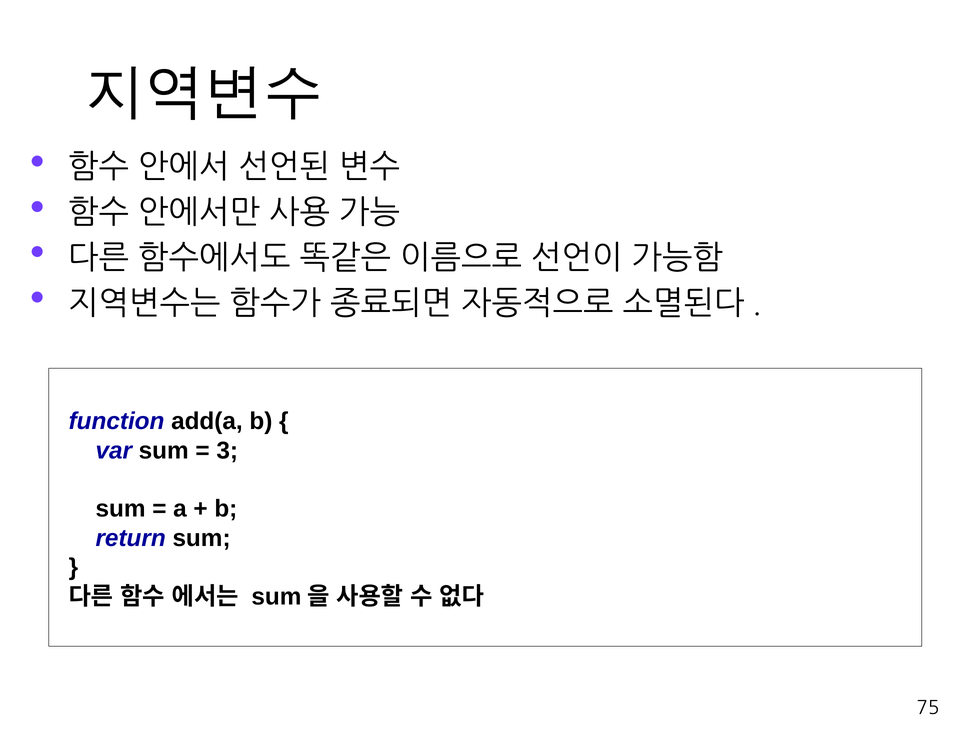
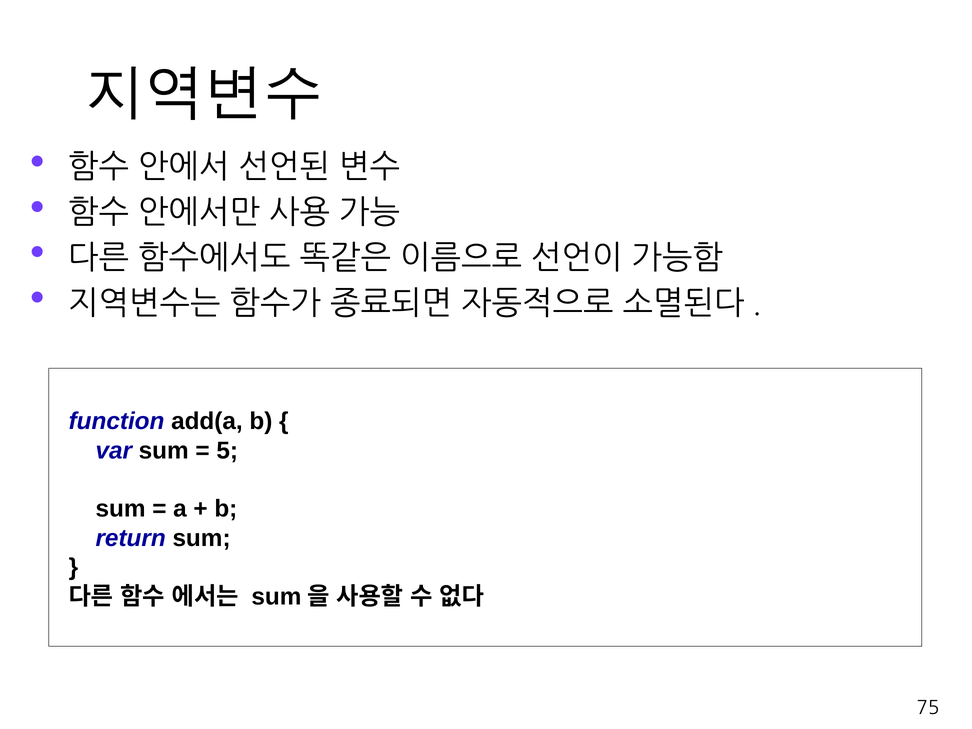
3: 3 -> 5
